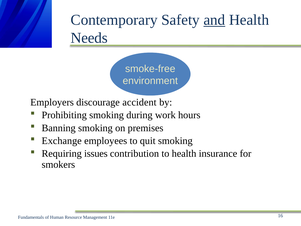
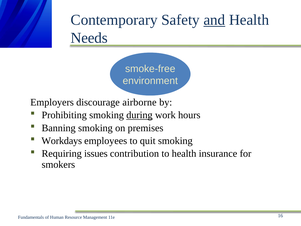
accident: accident -> airborne
during underline: none -> present
Exchange: Exchange -> Workdays
